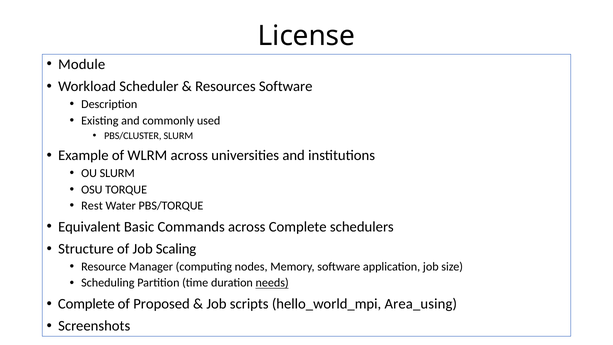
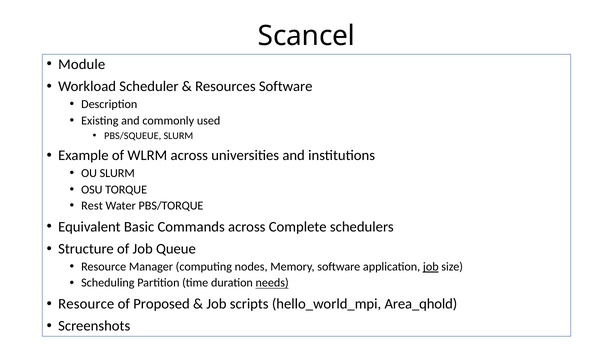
License: License -> Scancel
PBS/CLUSTER: PBS/CLUSTER -> PBS/SQUEUE
Scaling: Scaling -> Queue
job at (431, 267) underline: none -> present
Complete at (86, 304): Complete -> Resource
Area_using: Area_using -> Area_qhold
